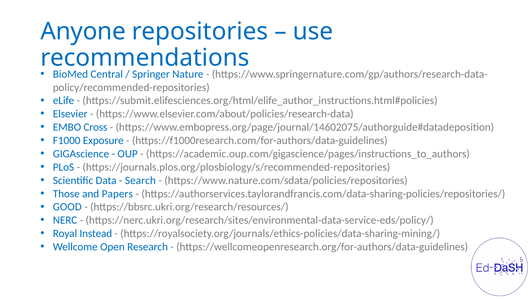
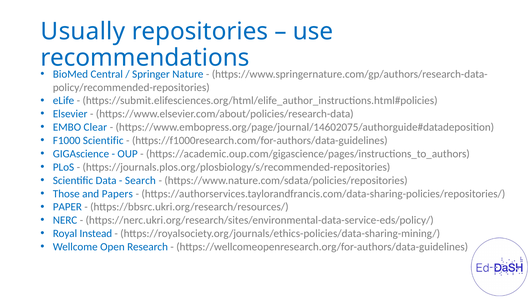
Anyone: Anyone -> Usually
Cross: Cross -> Clear
F1000 Exposure: Exposure -> Scientific
GOOD: GOOD -> PAPER
